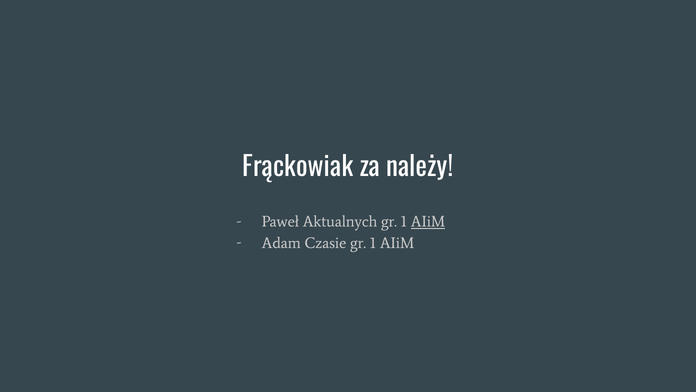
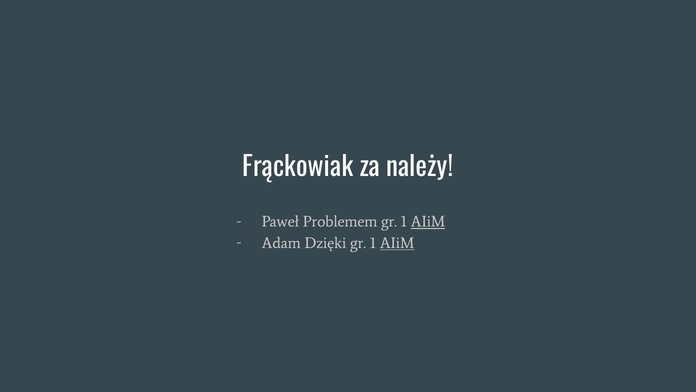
Aktualnych: Aktualnych -> Problemem
Czasie: Czasie -> Dzięki
AIiM at (397, 243) underline: none -> present
